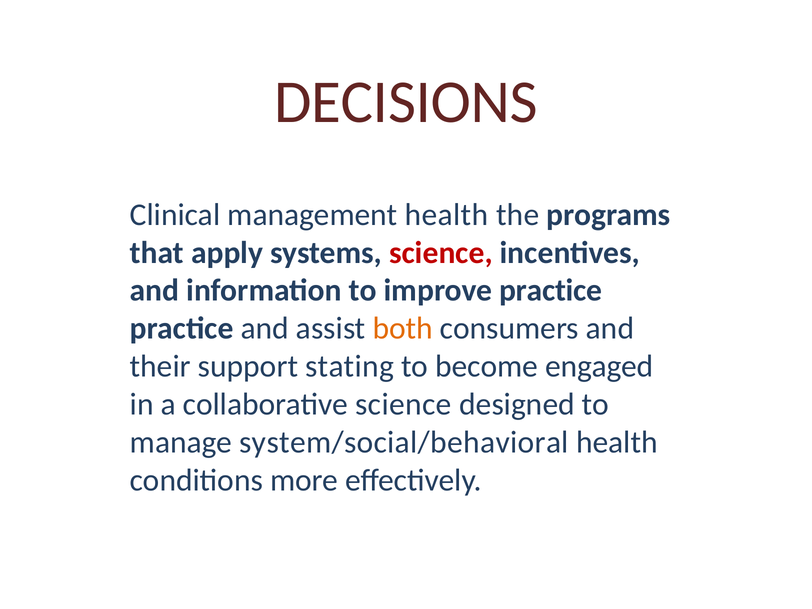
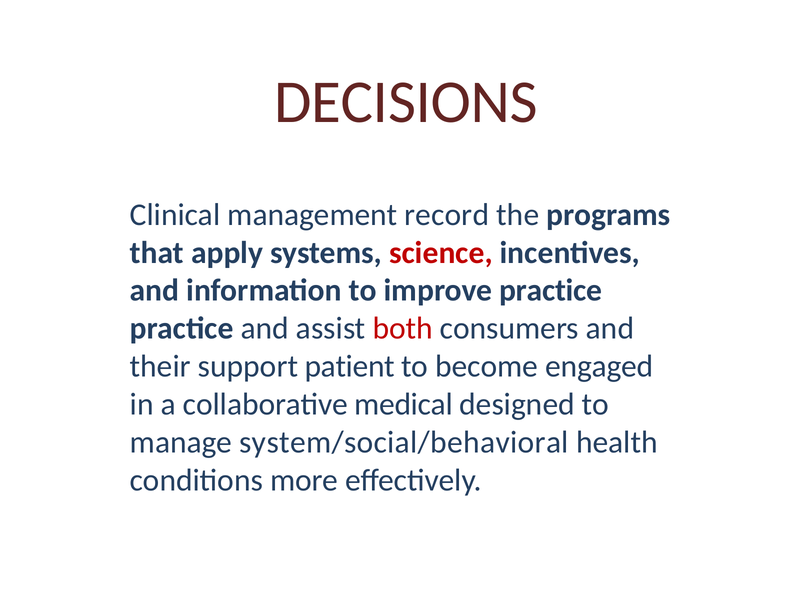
management health: health -> record
both colour: orange -> red
stating: stating -> patient
collaborative science: science -> medical
